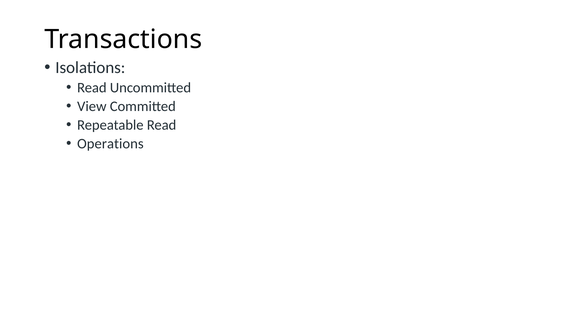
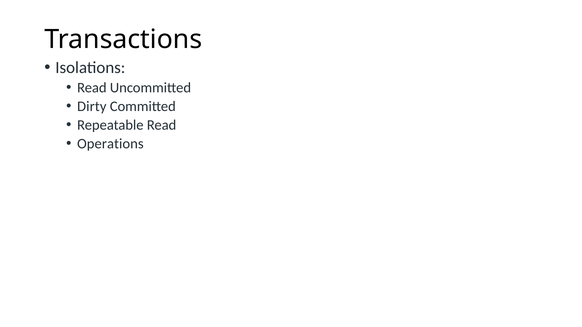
View: View -> Dirty
